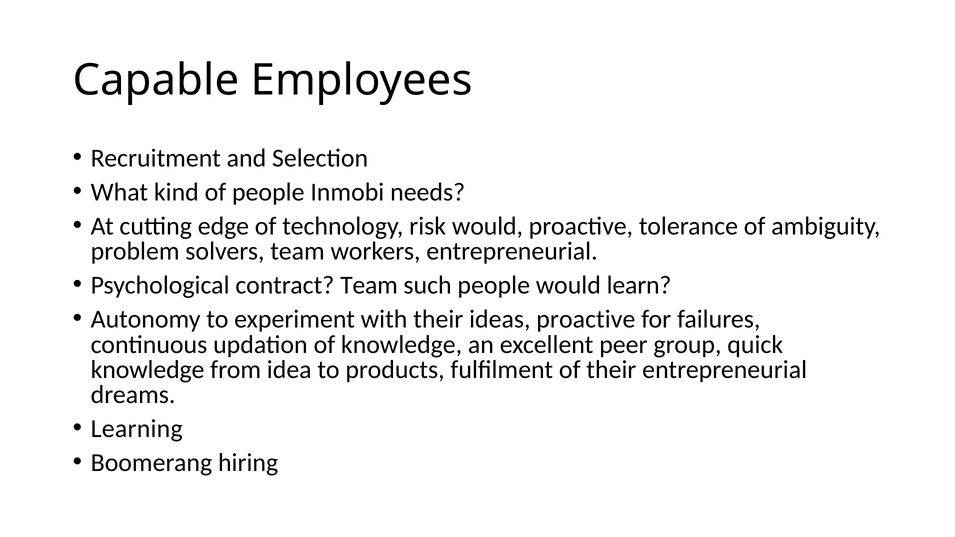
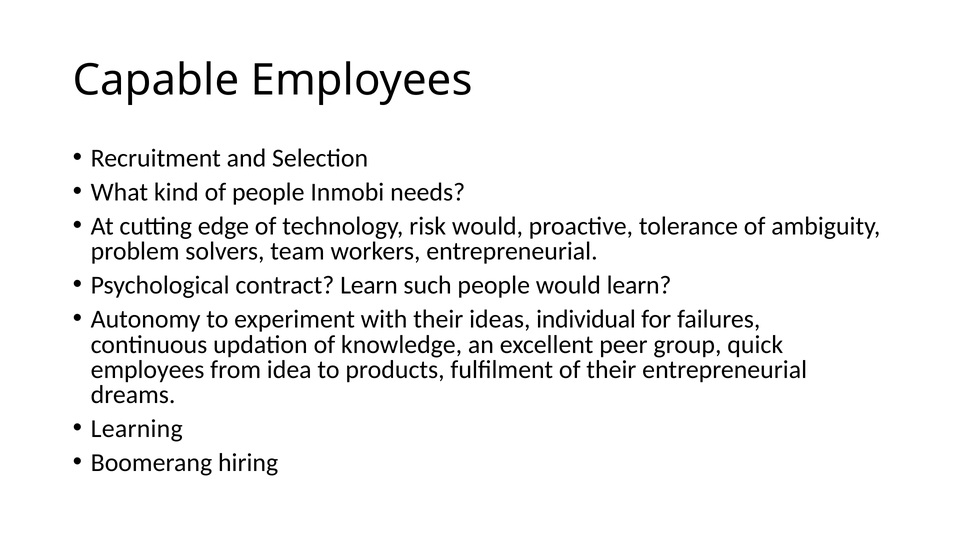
contract Team: Team -> Learn
ideas proactive: proactive -> individual
knowledge at (148, 370): knowledge -> employees
